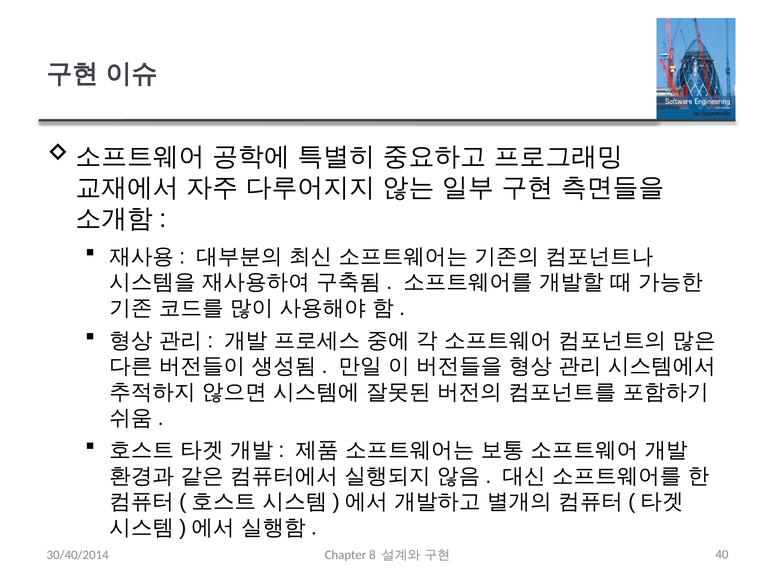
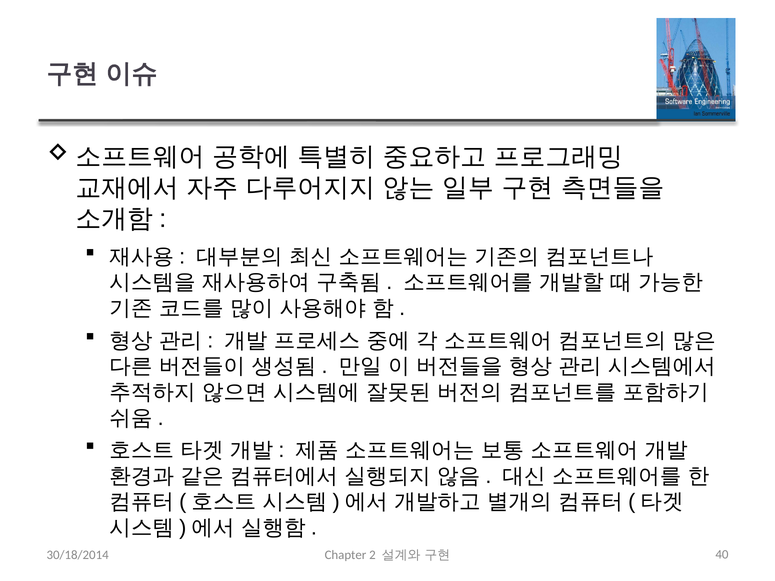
30/40/2014: 30/40/2014 -> 30/18/2014
8: 8 -> 2
